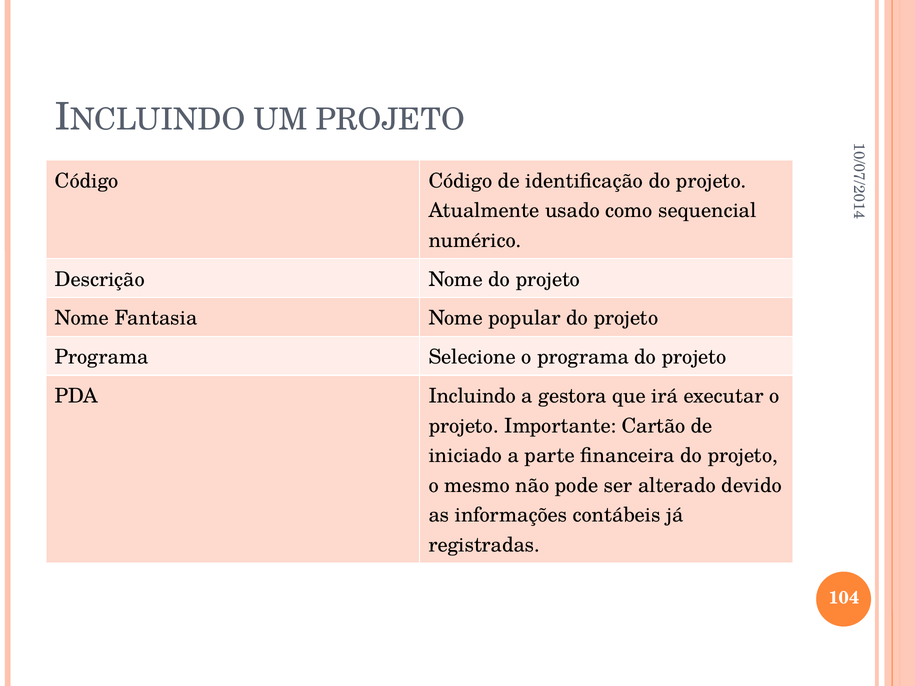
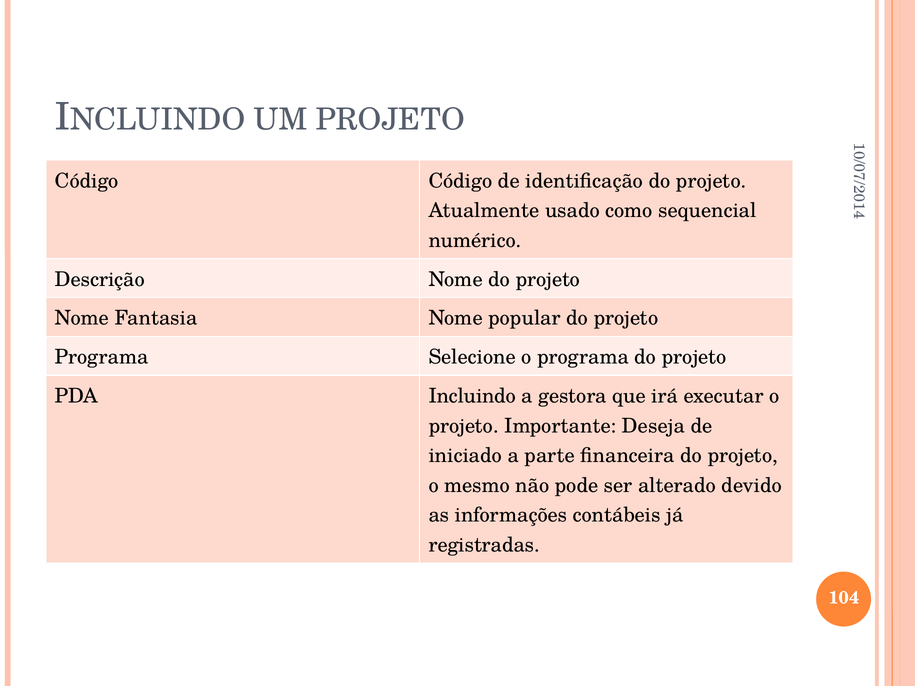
Cartão: Cartão -> Deseja
